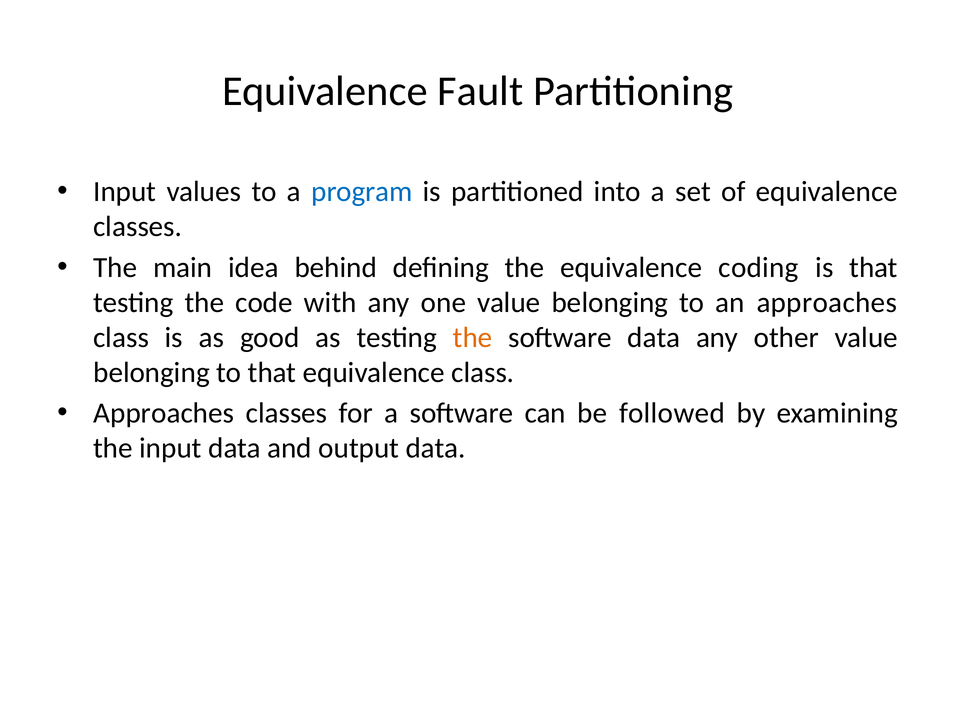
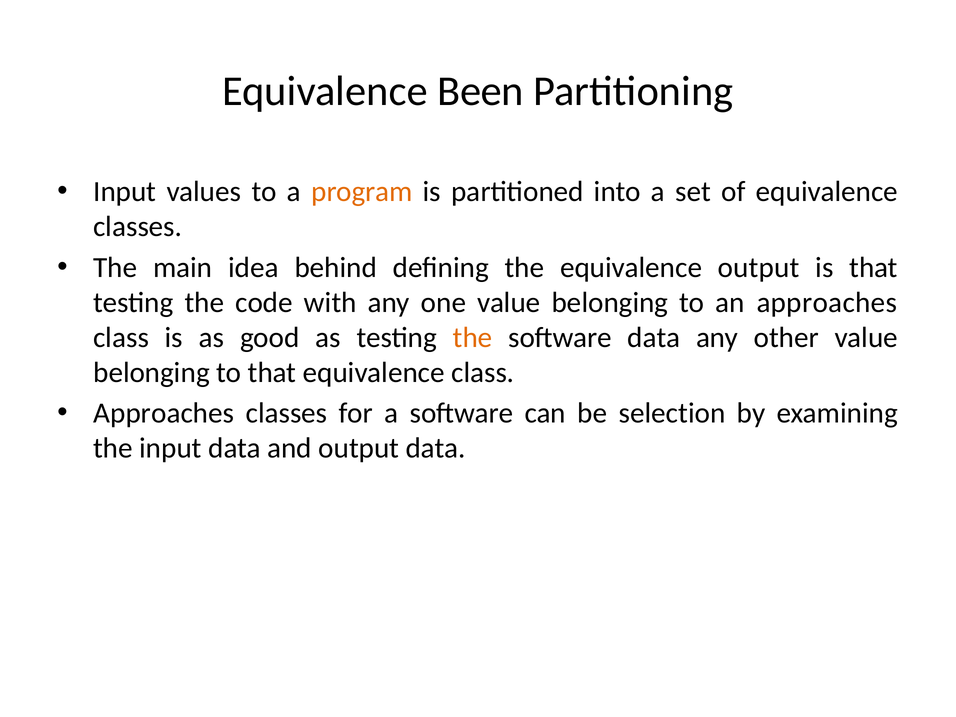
Fault: Fault -> Been
program colour: blue -> orange
equivalence coding: coding -> output
followed: followed -> selection
